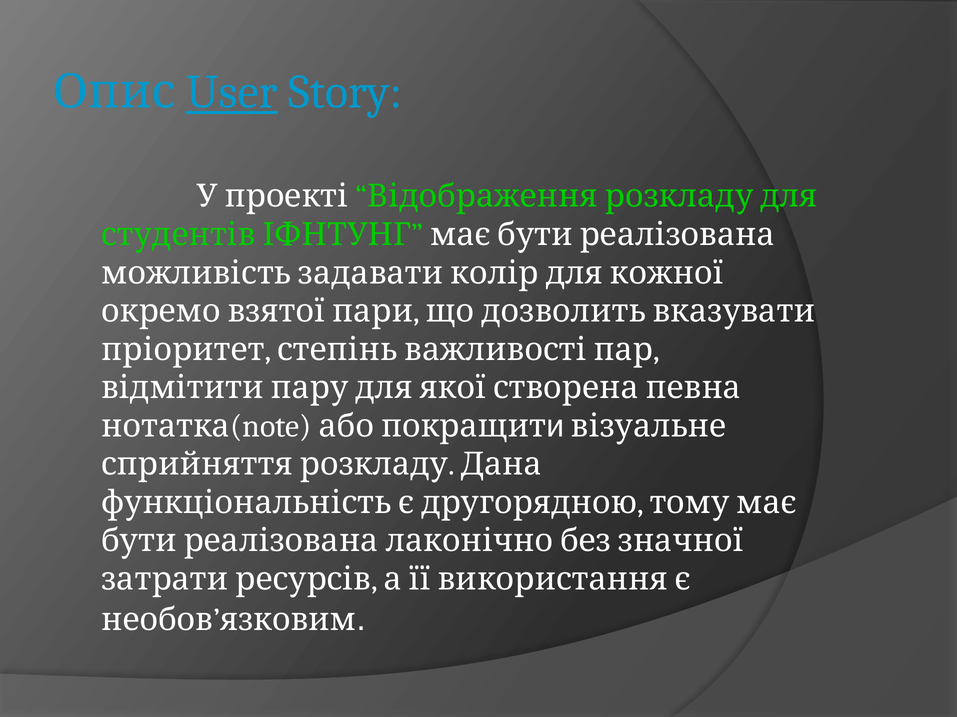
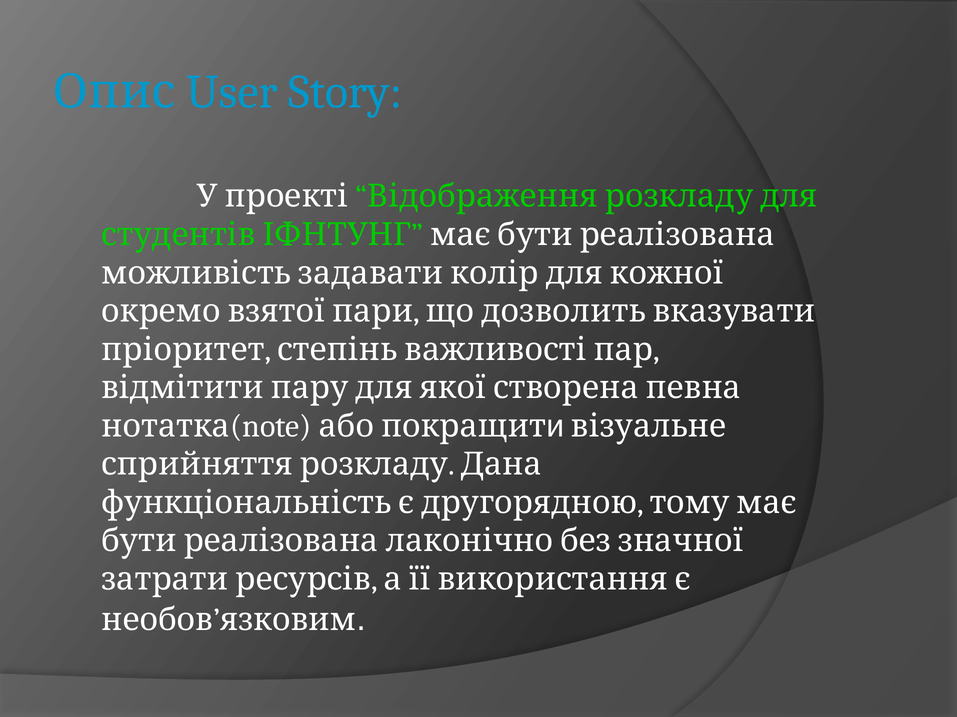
User underline: present -> none
